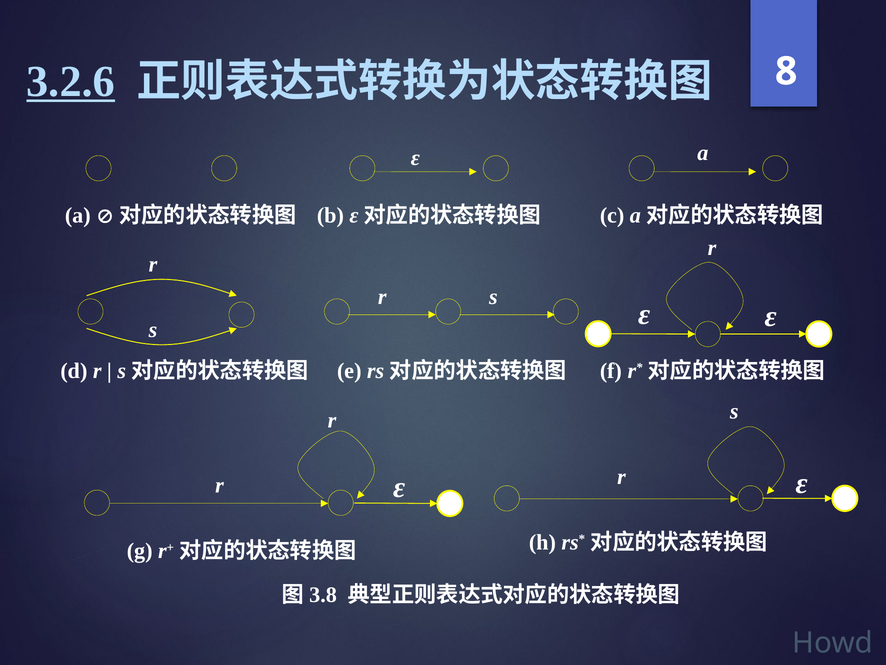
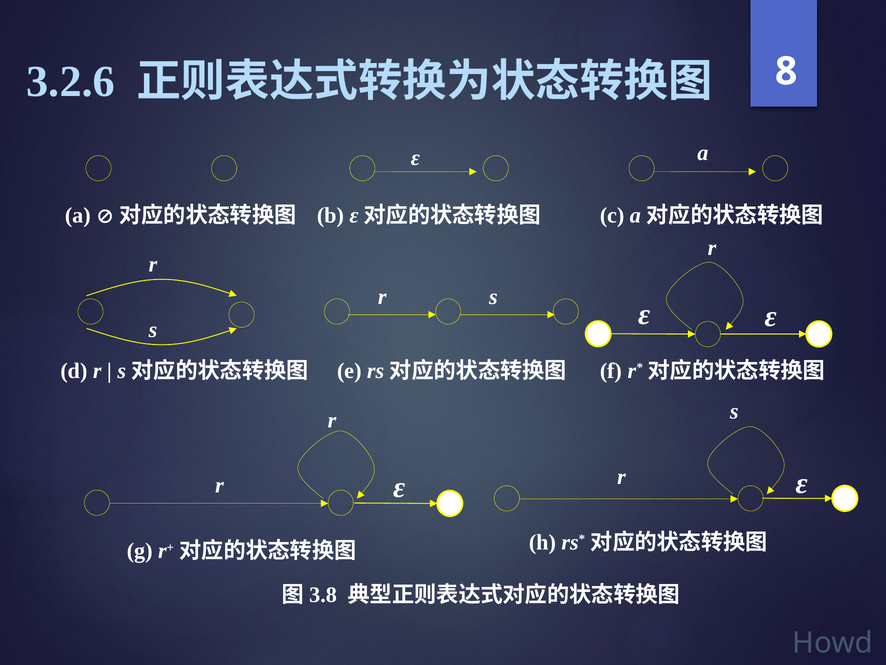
3.2.6 underline: present -> none
